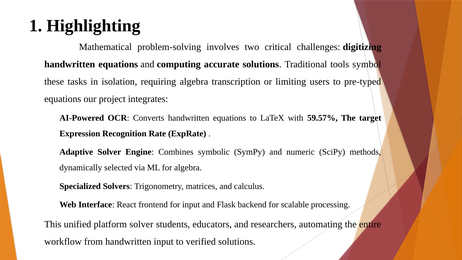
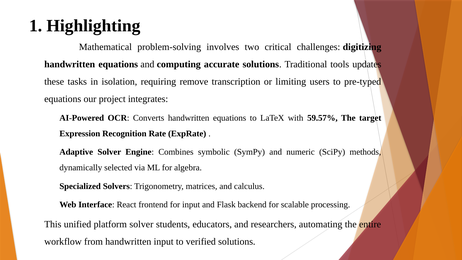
symbol: symbol -> updates
requiring algebra: algebra -> remove
